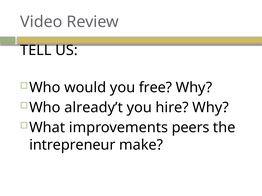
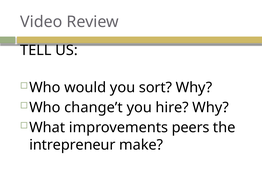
free: free -> sort
already’t: already’t -> change’t
